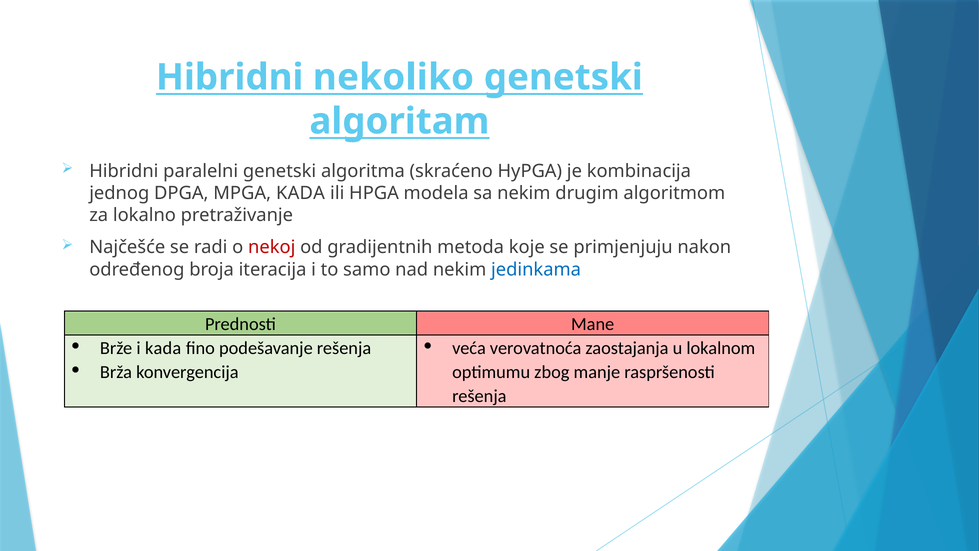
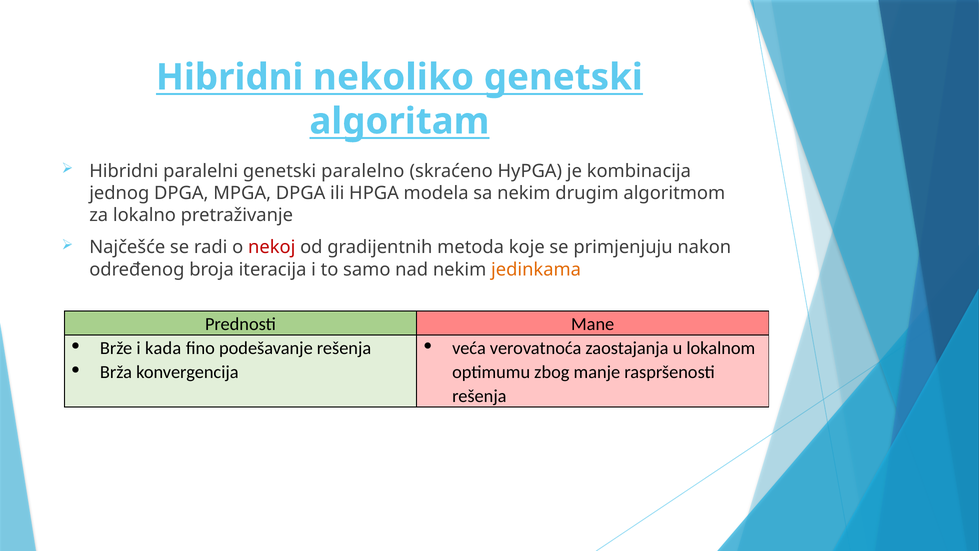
algoritma: algoritma -> paralelno
MPGA KADA: KADA -> DPGA
jedinkama colour: blue -> orange
